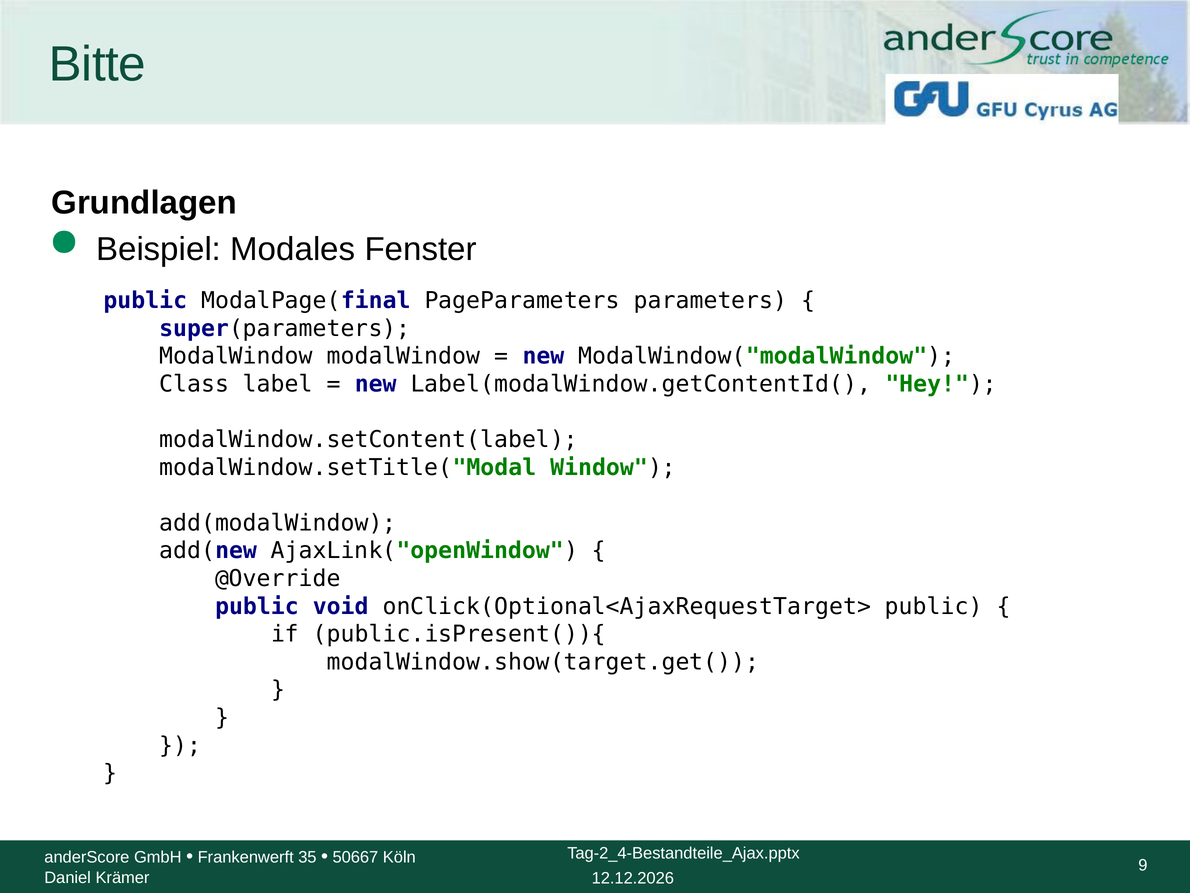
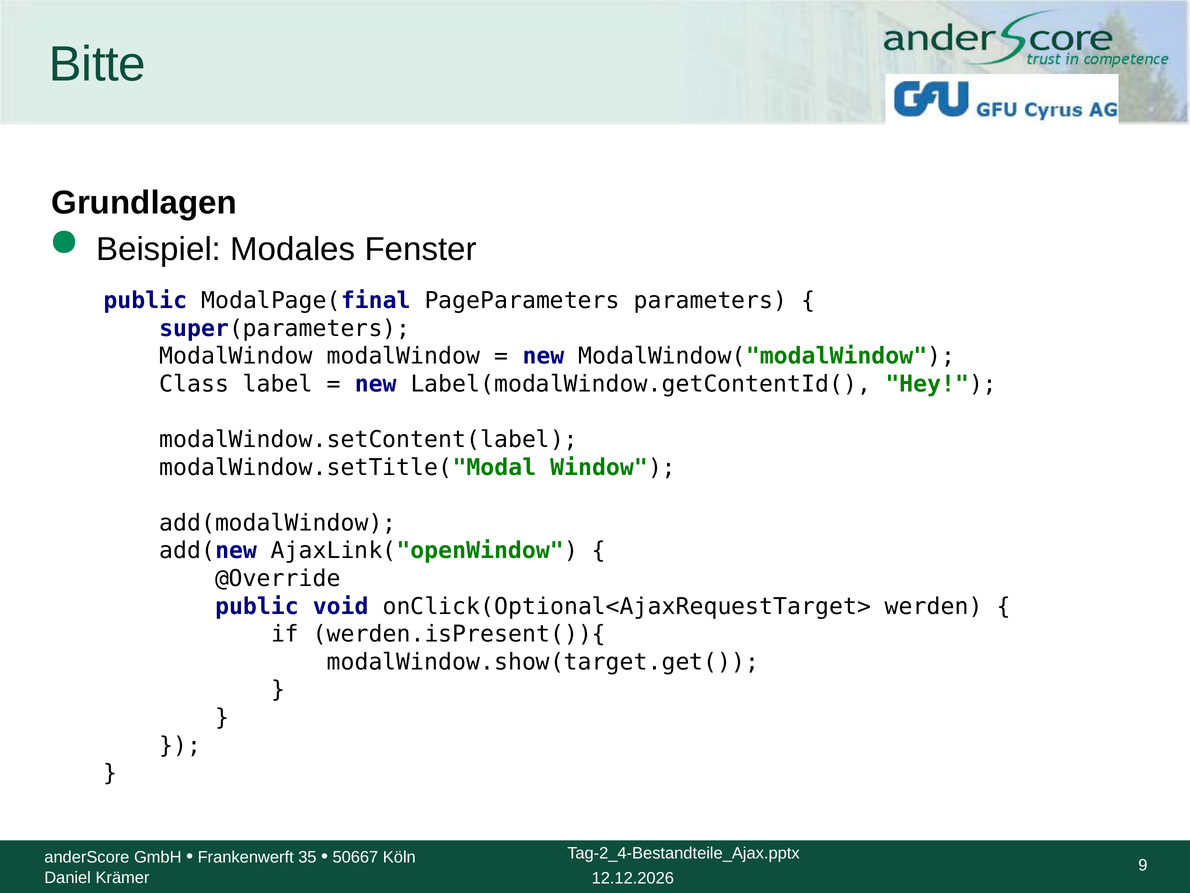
onClick(Optional<AjaxRequestTarget> public: public -> werden
public.isPresent()){: public.isPresent()){ -> werden.isPresent()){
